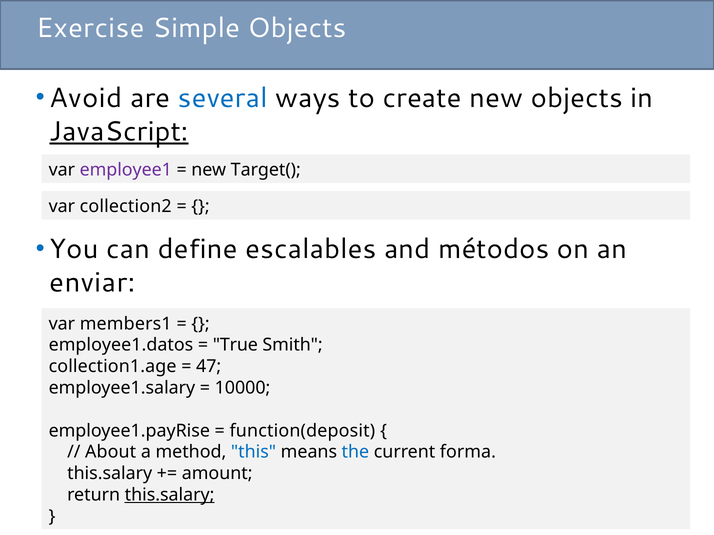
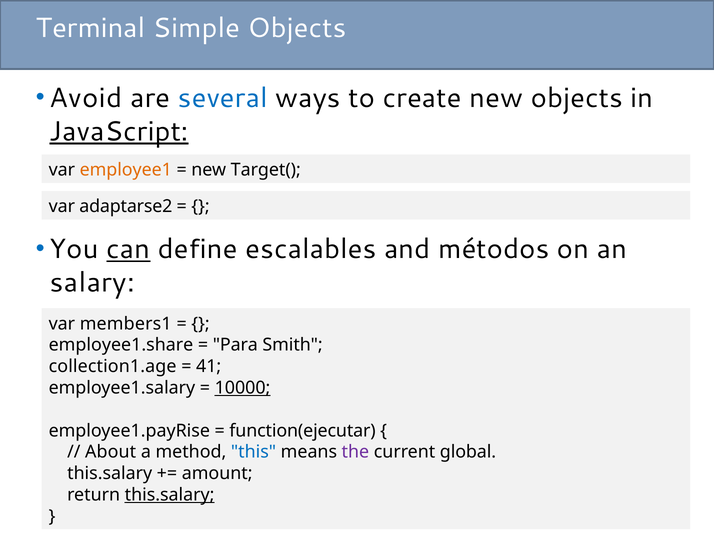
Exercise: Exercise -> Terminal
employee1 colour: purple -> orange
collection2: collection2 -> adaptarse2
can underline: none -> present
enviar: enviar -> salary
employee1.datos: employee1.datos -> employee1.share
True: True -> Para
47: 47 -> 41
10000 underline: none -> present
function(deposit: function(deposit -> function(ejecutar
the colour: blue -> purple
forma: forma -> global
